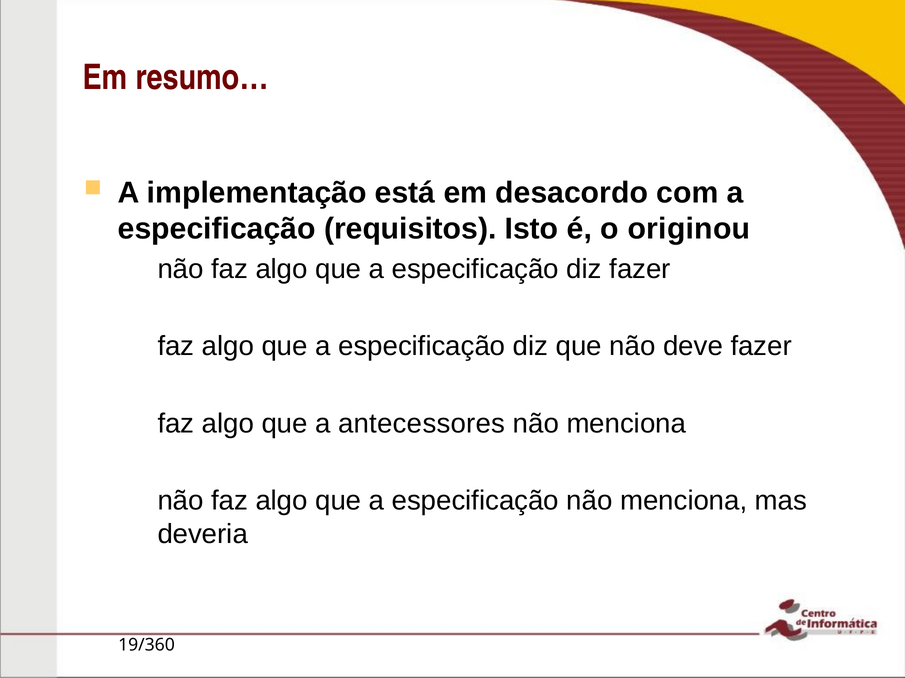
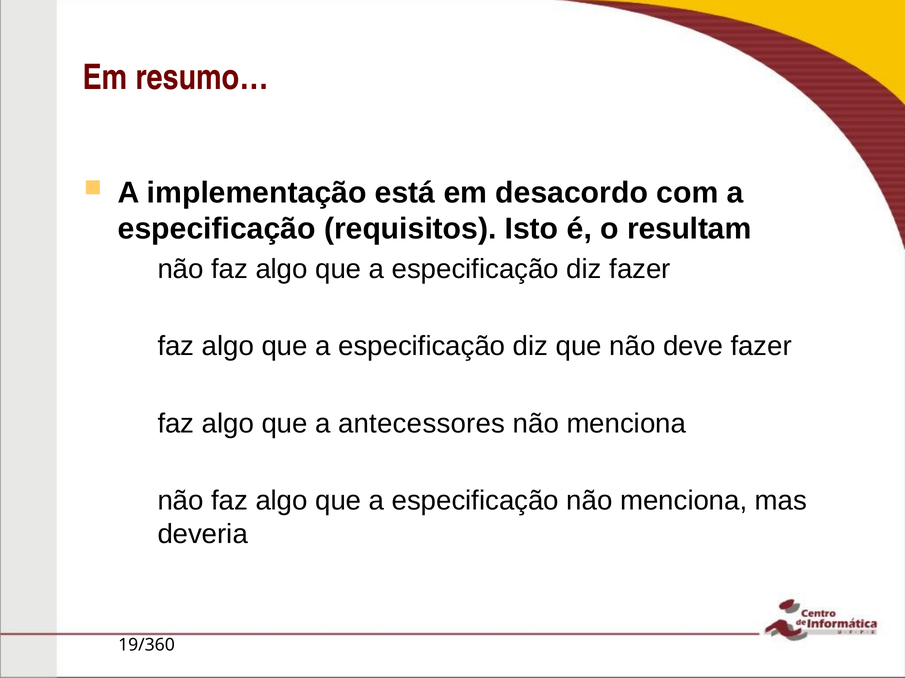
originou: originou -> resultam
